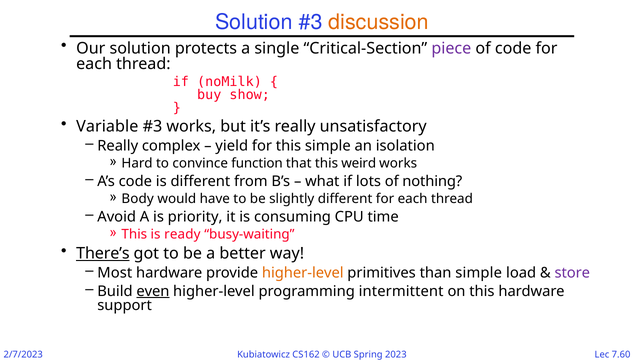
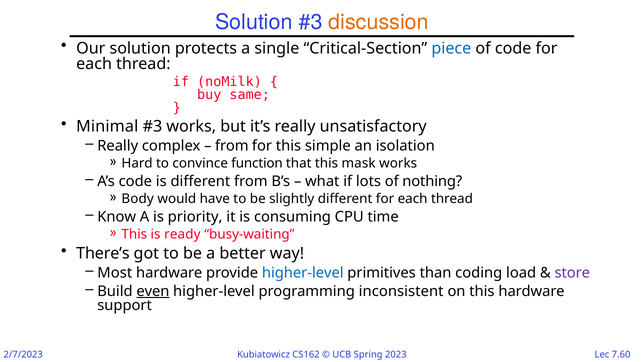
piece colour: purple -> blue
show: show -> same
Variable: Variable -> Minimal
yield at (232, 146): yield -> from
weird: weird -> mask
Avoid: Avoid -> Know
There’s underline: present -> none
higher-level at (303, 273) colour: orange -> blue
than simple: simple -> coding
intermittent: intermittent -> inconsistent
